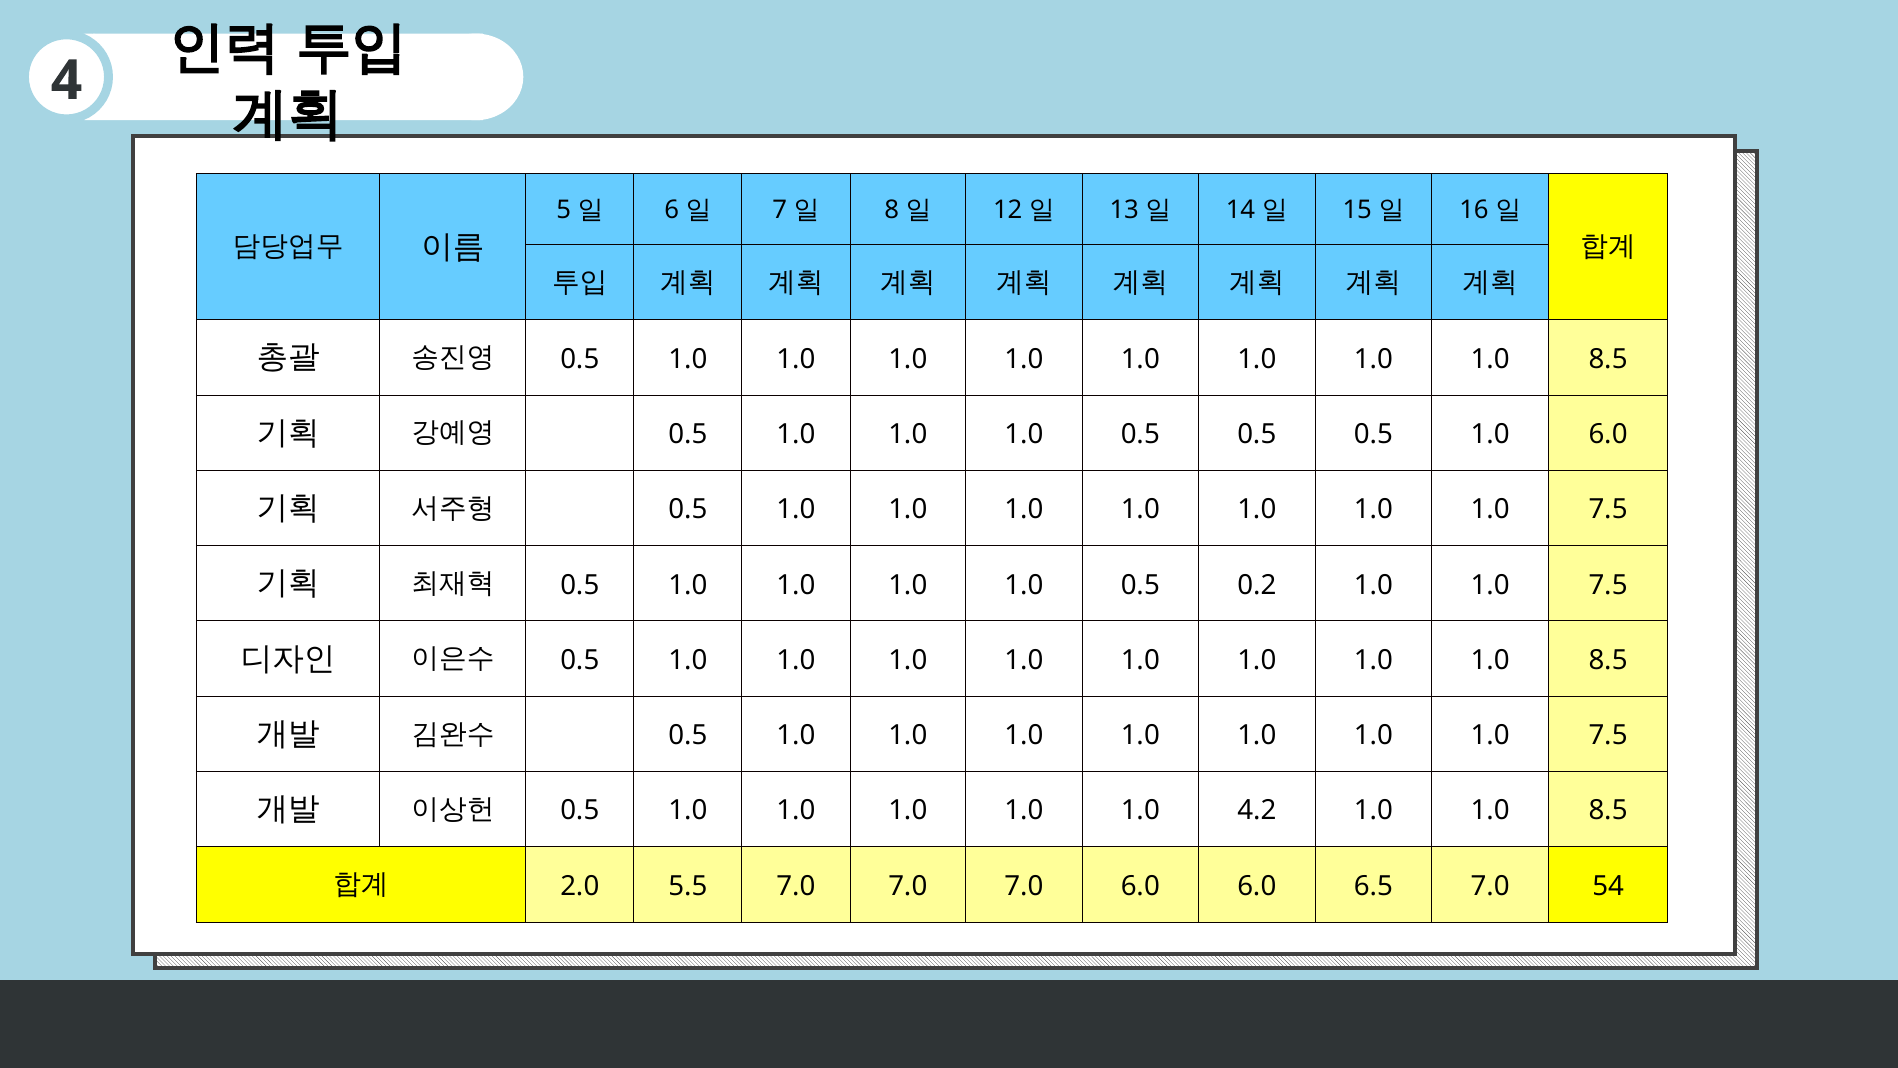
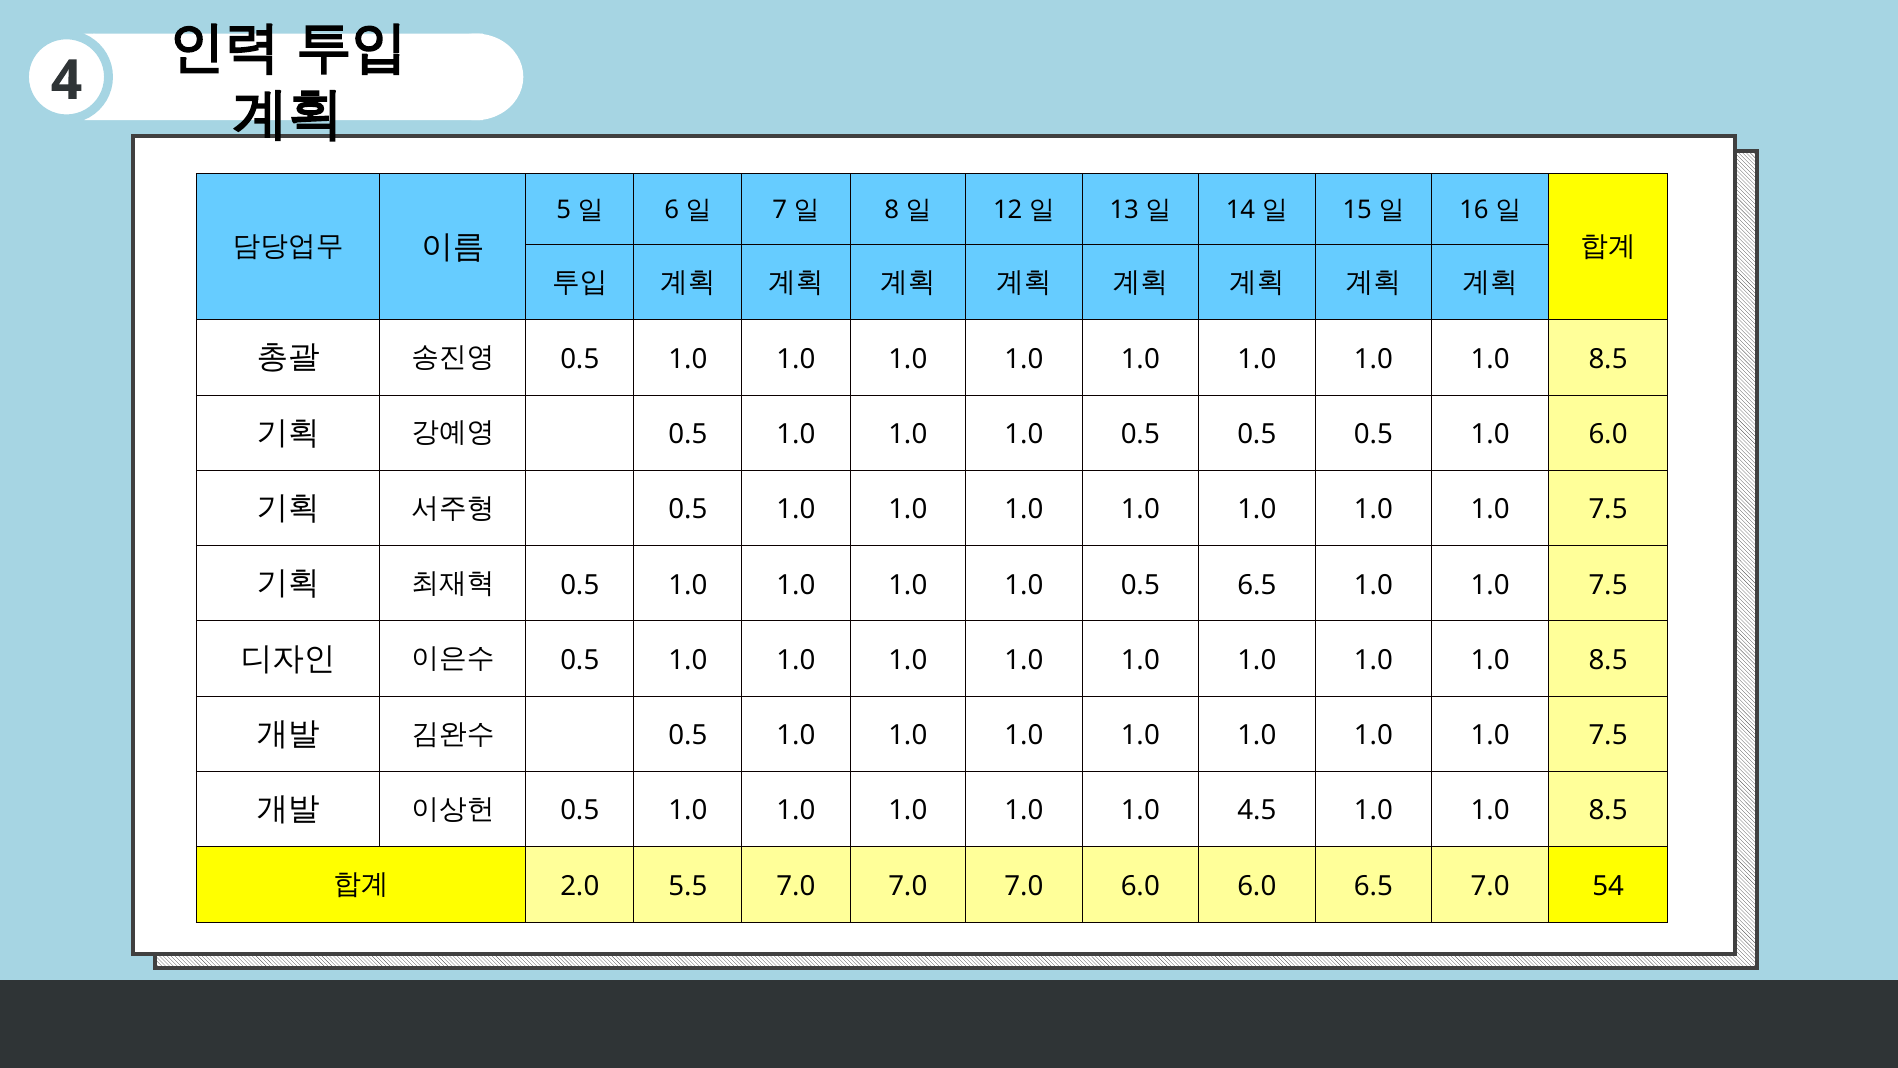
0.5 0.2: 0.2 -> 6.5
4.2: 4.2 -> 4.5
